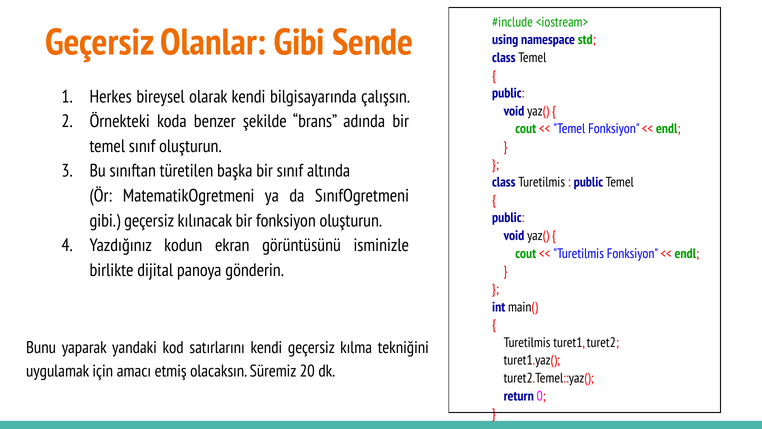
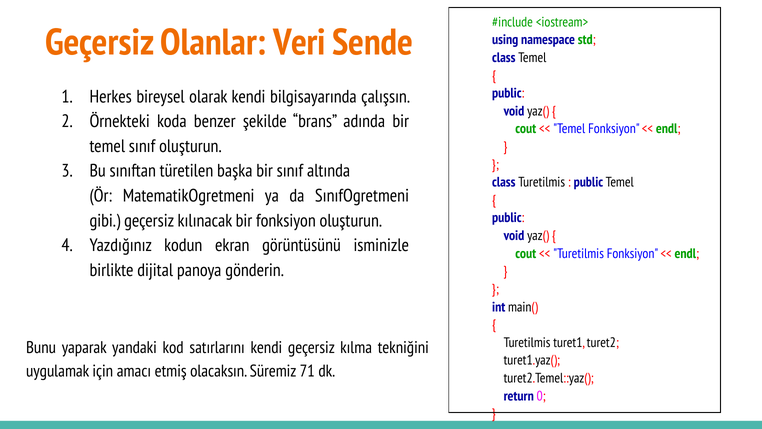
Olanlar Gibi: Gibi -> Veri
20: 20 -> 71
